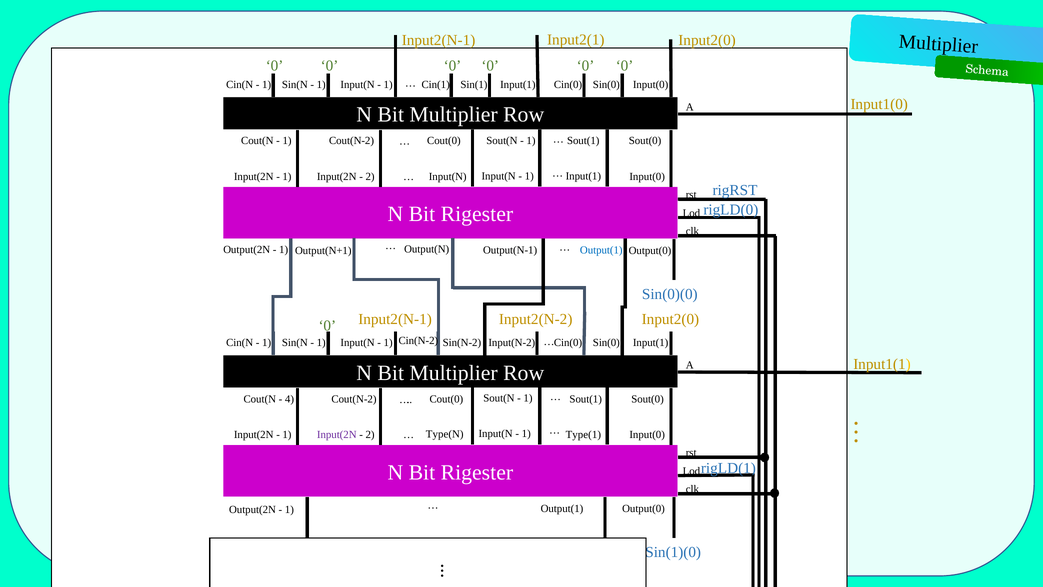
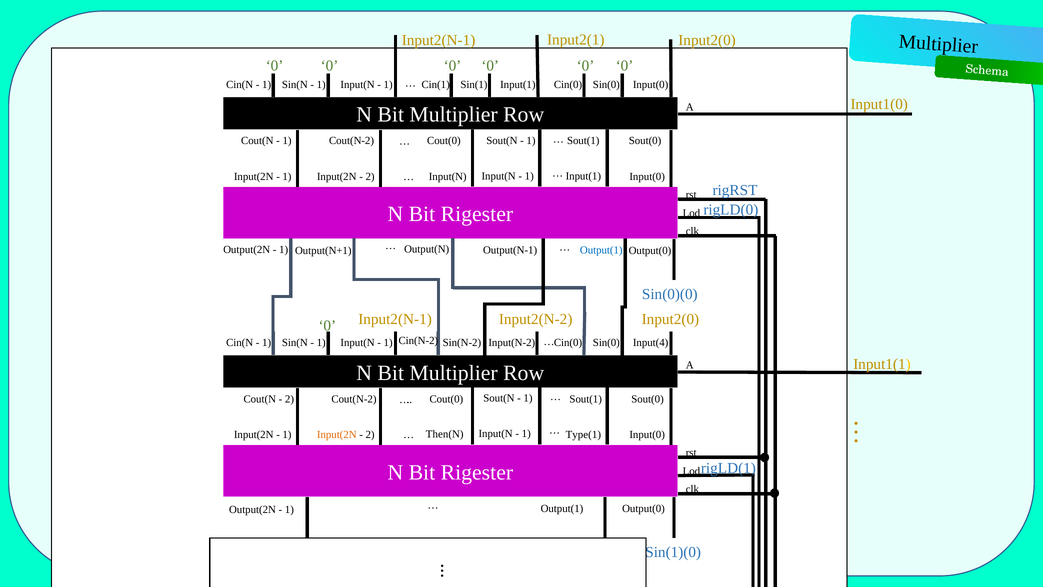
Sin(0 Input(1: Input(1 -> Input(4
4 at (289, 399): 4 -> 2
Type(N: Type(N -> Then(N
Input(2N at (337, 435) colour: purple -> orange
